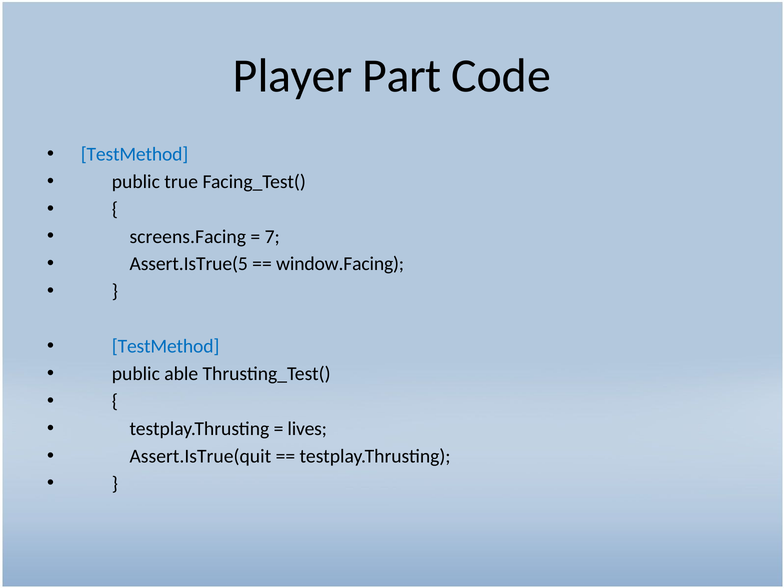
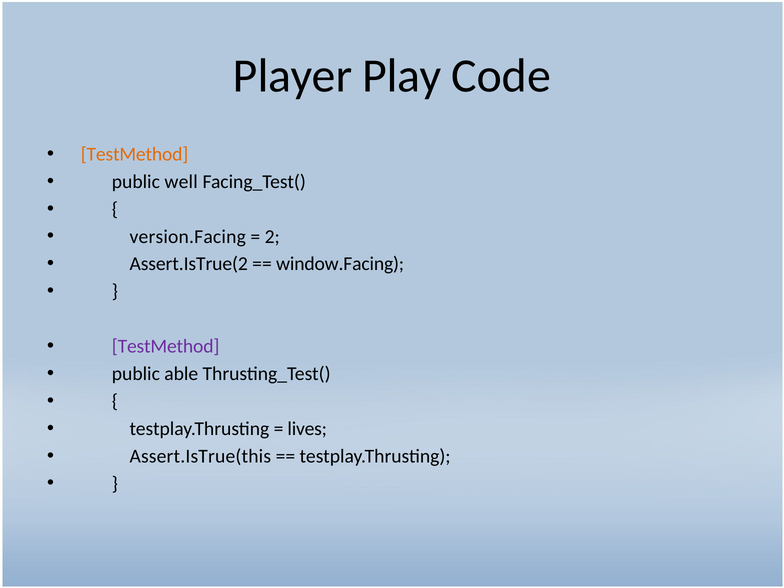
Part: Part -> Play
TestMethod at (135, 154) colour: blue -> orange
true: true -> well
screens.Facing: screens.Facing -> version.Facing
7: 7 -> 2
Assert.IsTrue(5: Assert.IsTrue(5 -> Assert.IsTrue(2
TestMethod at (166, 346) colour: blue -> purple
Assert.IsTrue(quit: Assert.IsTrue(quit -> Assert.IsTrue(this
